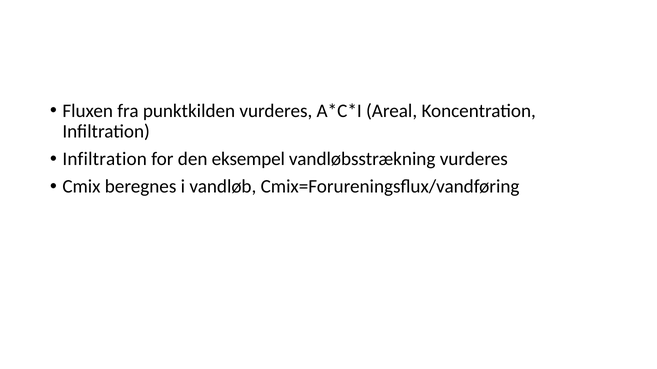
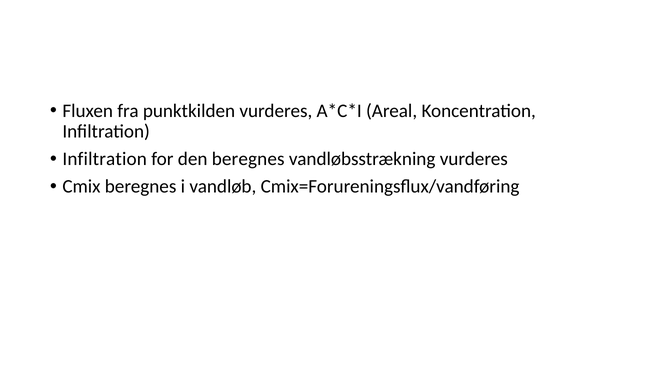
den eksempel: eksempel -> beregnes
